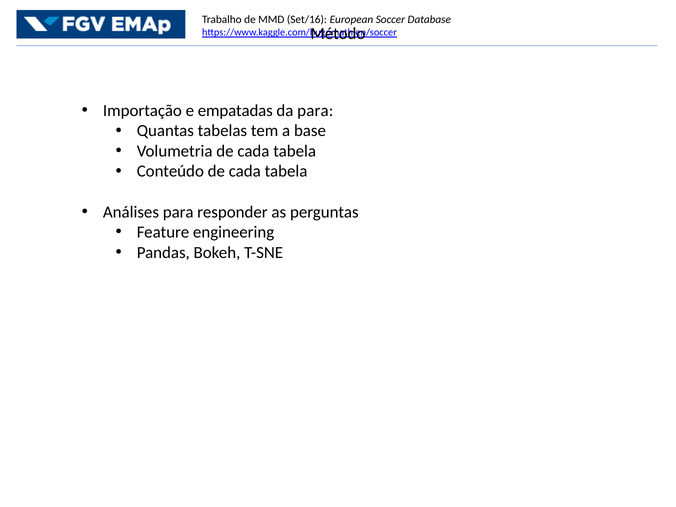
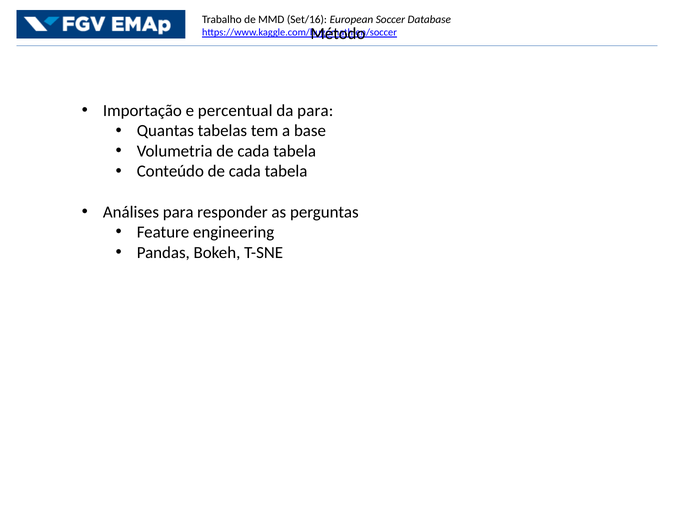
empatadas: empatadas -> percentual
